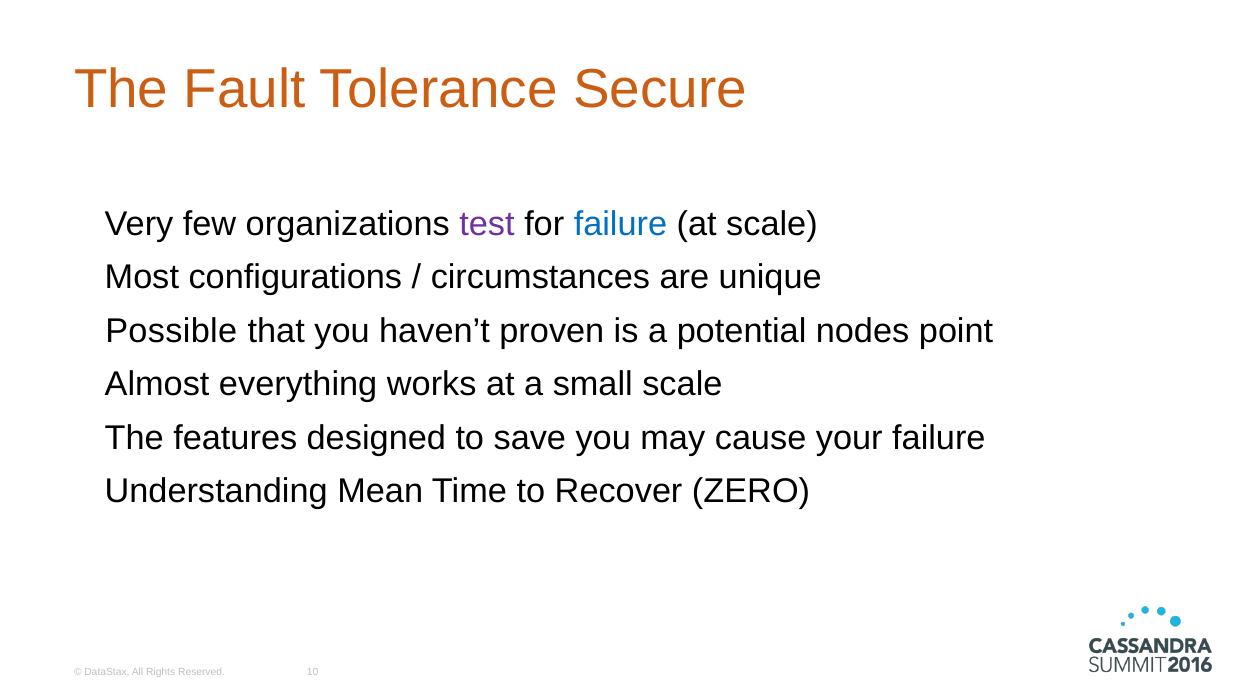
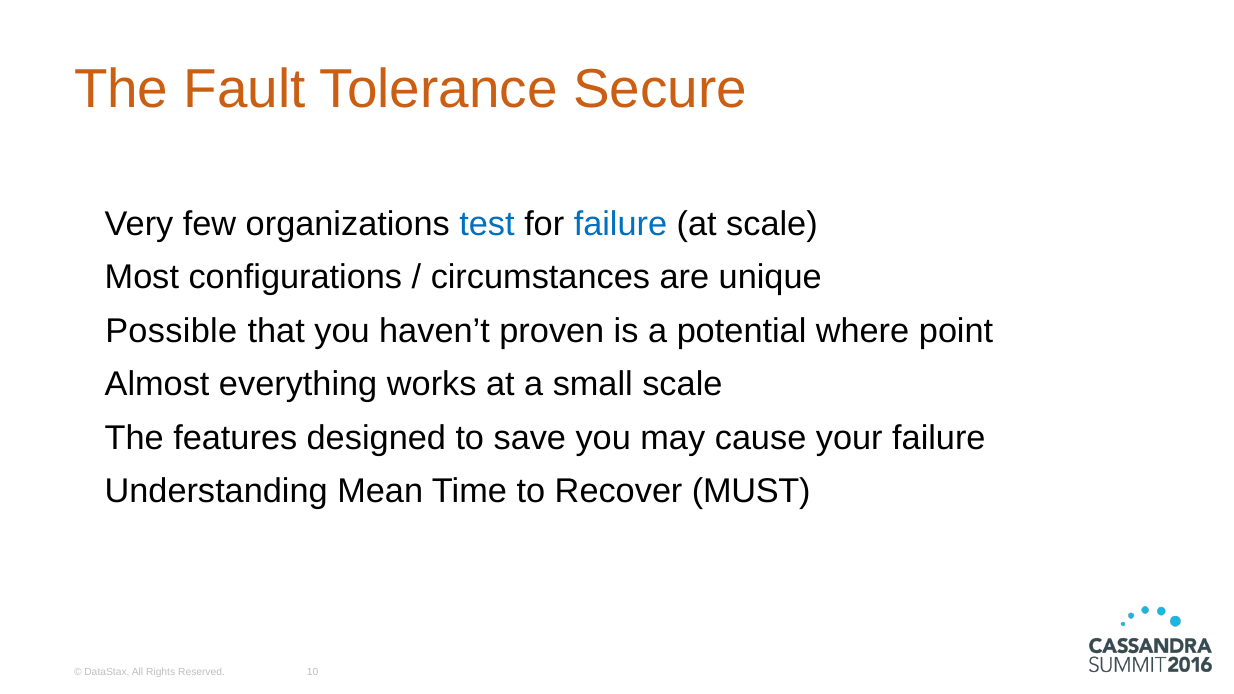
test colour: purple -> blue
nodes: nodes -> where
ZERO: ZERO -> MUST
